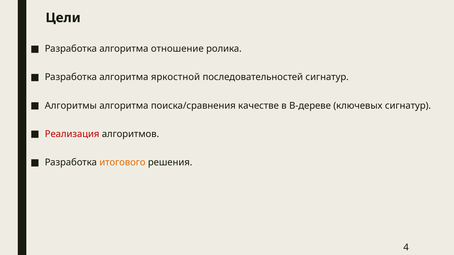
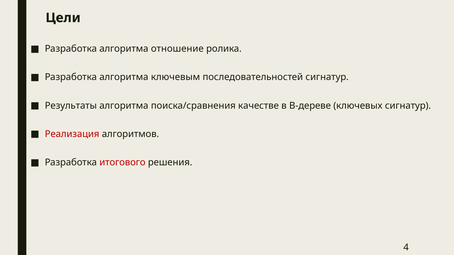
яркостной: яркостной -> ключевым
Алгоритмы: Алгоритмы -> Результаты
итогового colour: orange -> red
